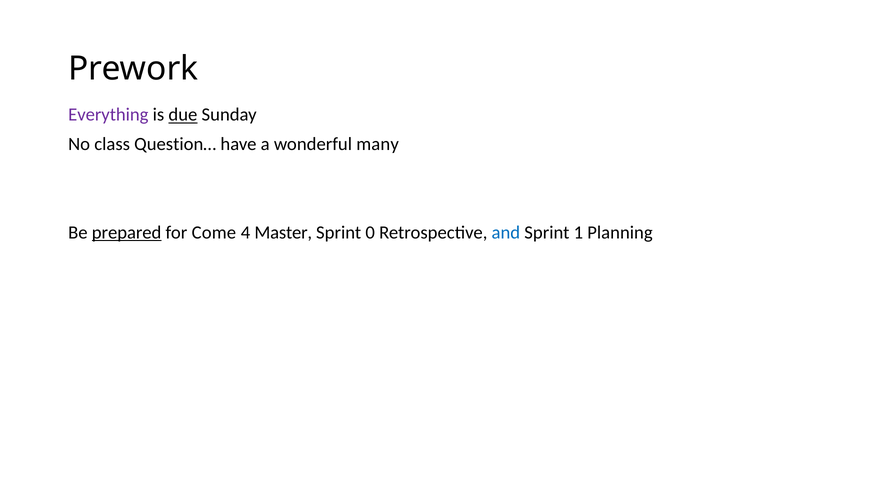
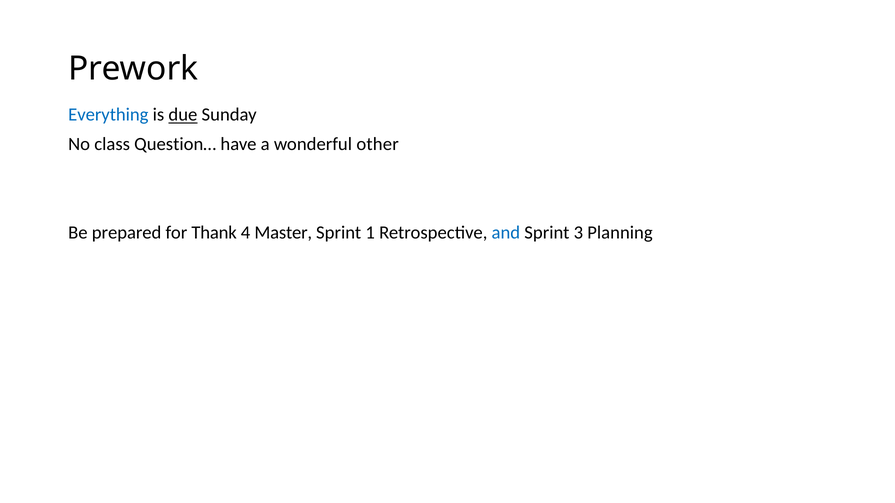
Everything colour: purple -> blue
many: many -> other
prepared underline: present -> none
Come: Come -> Thank
0: 0 -> 1
1: 1 -> 3
